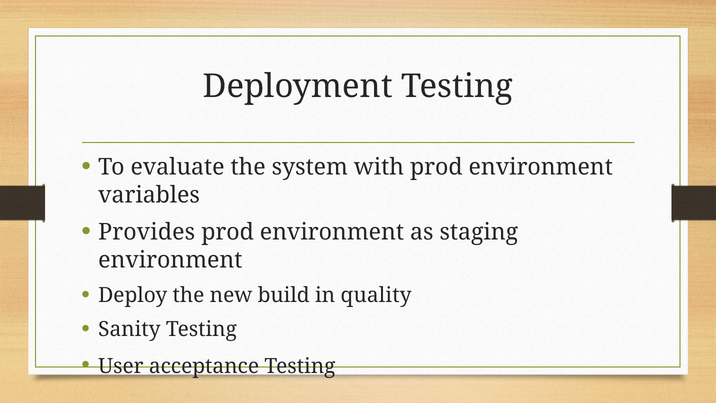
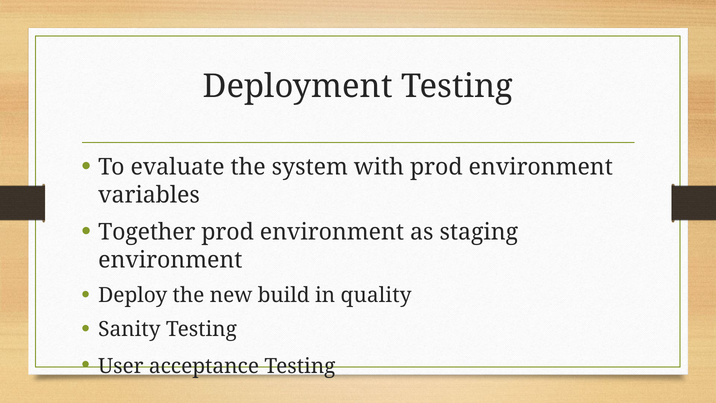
Provides: Provides -> Together
